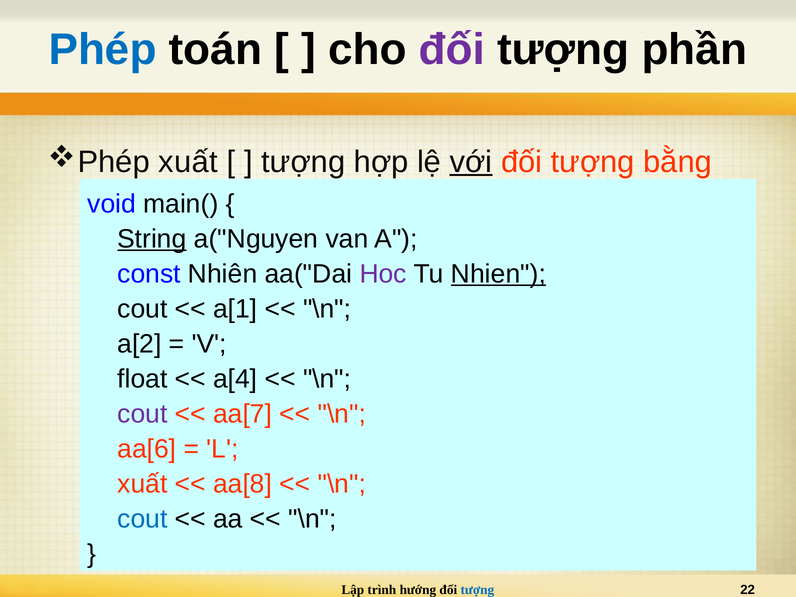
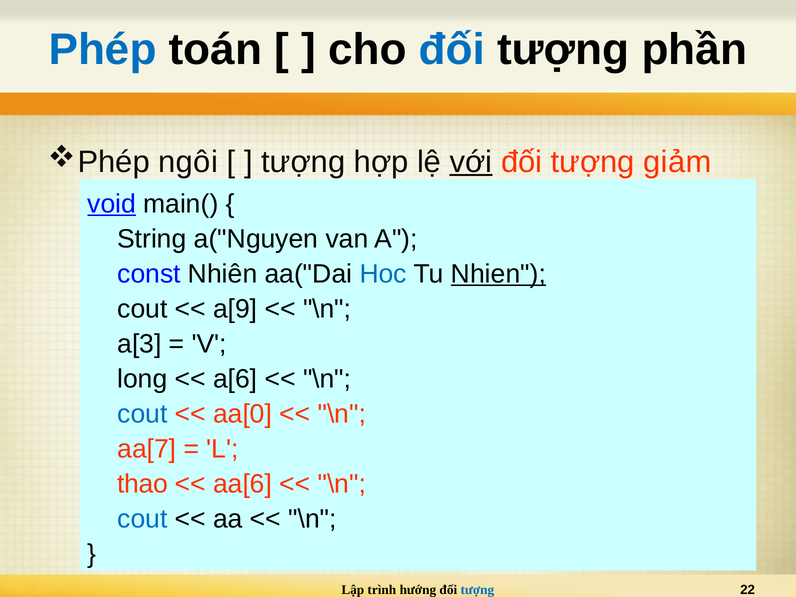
đối at (452, 49) colour: purple -> blue
xuất at (188, 162): xuất -> ngôi
bằng: bằng -> giảm
void underline: none -> present
String underline: present -> none
Hoc colour: purple -> blue
a[1: a[1 -> a[9
a[2: a[2 -> a[3
float: float -> long
a[4: a[4 -> a[6
cout at (142, 414) colour: purple -> blue
aa[7: aa[7 -> aa[0
aa[6: aa[6 -> aa[7
xuất at (142, 484): xuất -> thao
aa[8: aa[8 -> aa[6
